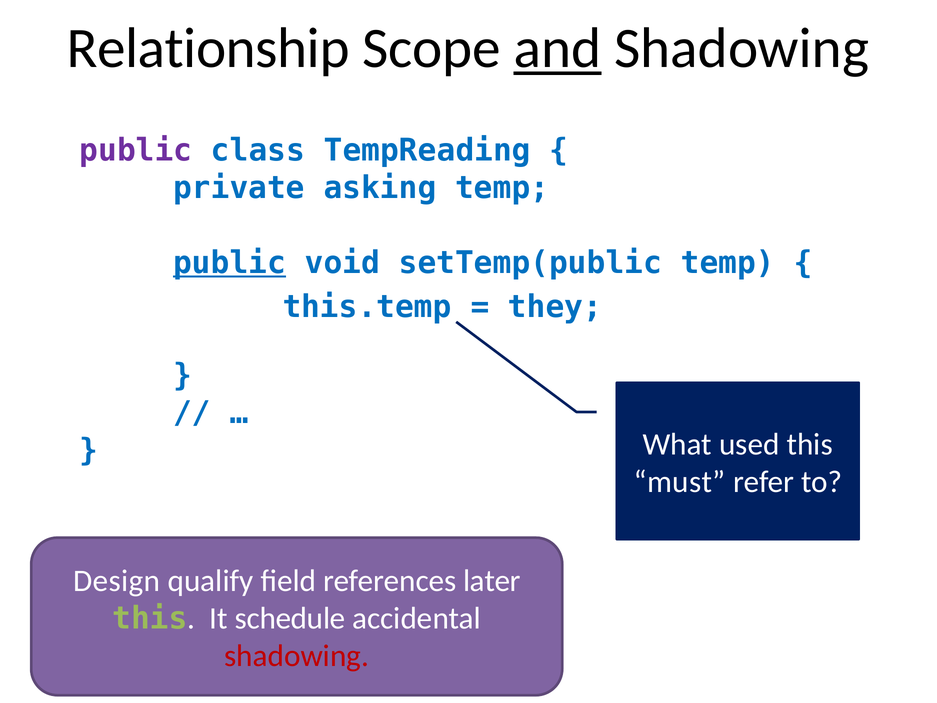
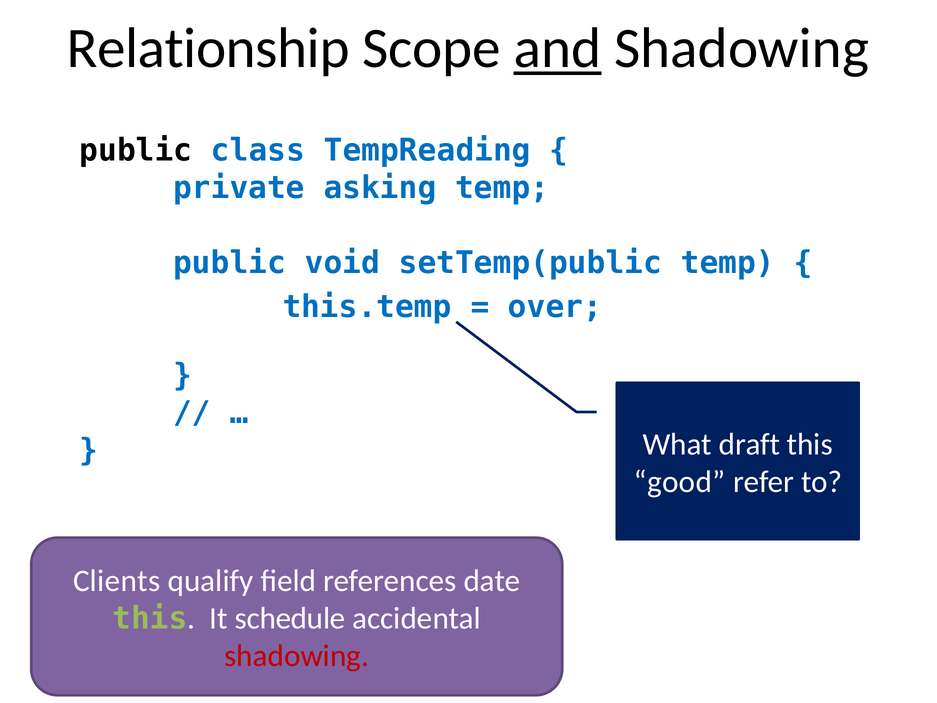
public at (136, 150) colour: purple -> black
public at (230, 263) underline: present -> none
they: they -> over
used: used -> draft
must: must -> good
Design: Design -> Clients
later: later -> date
